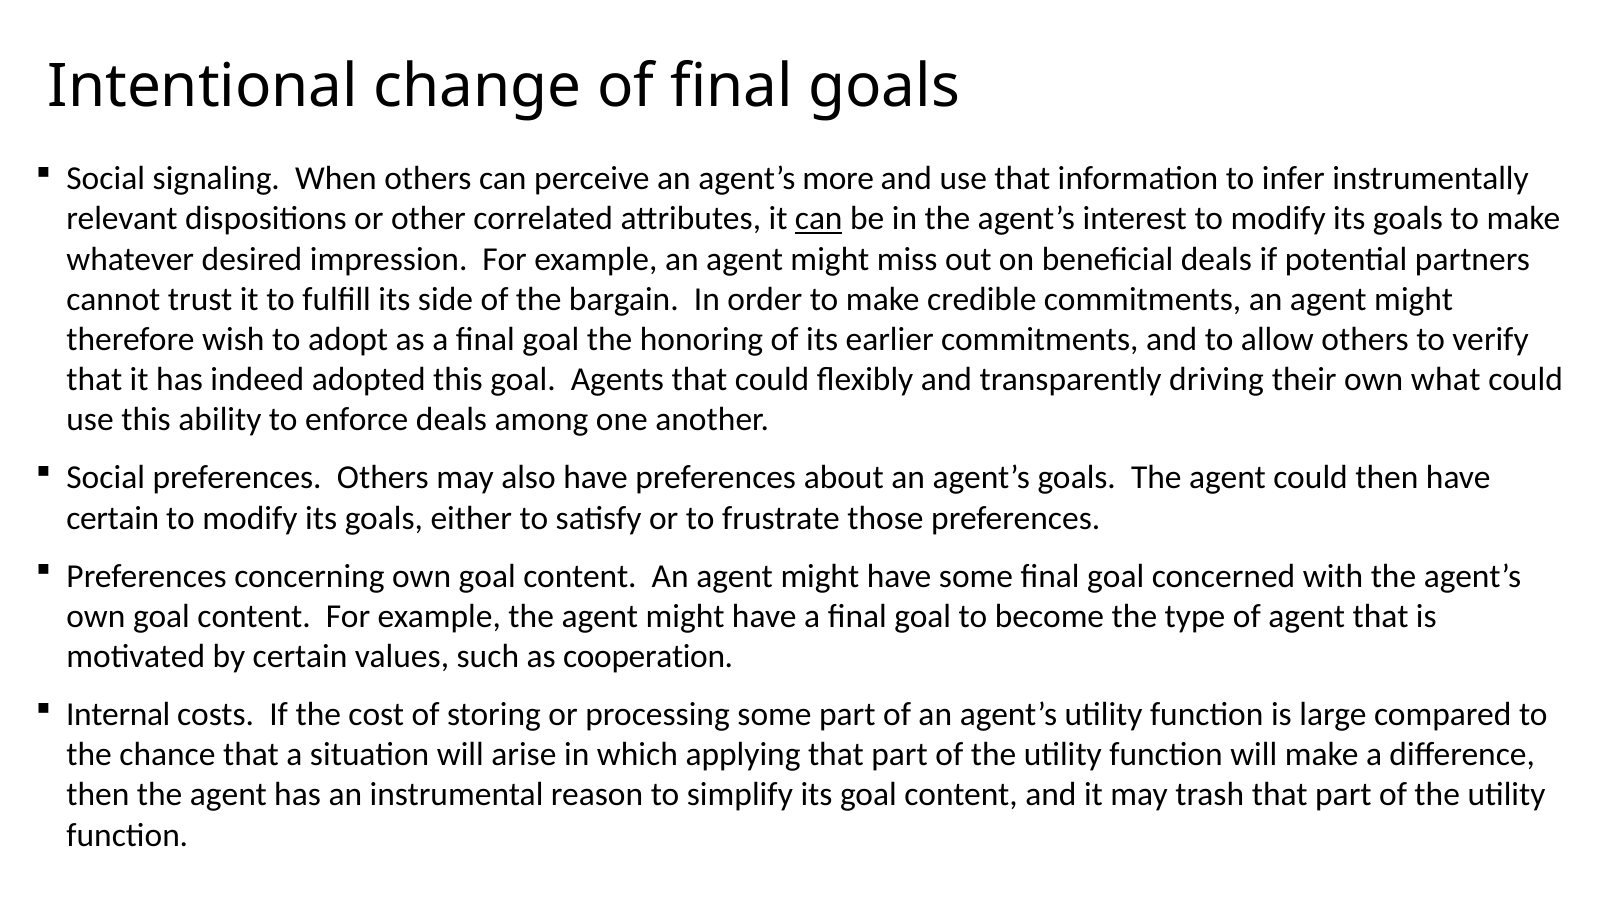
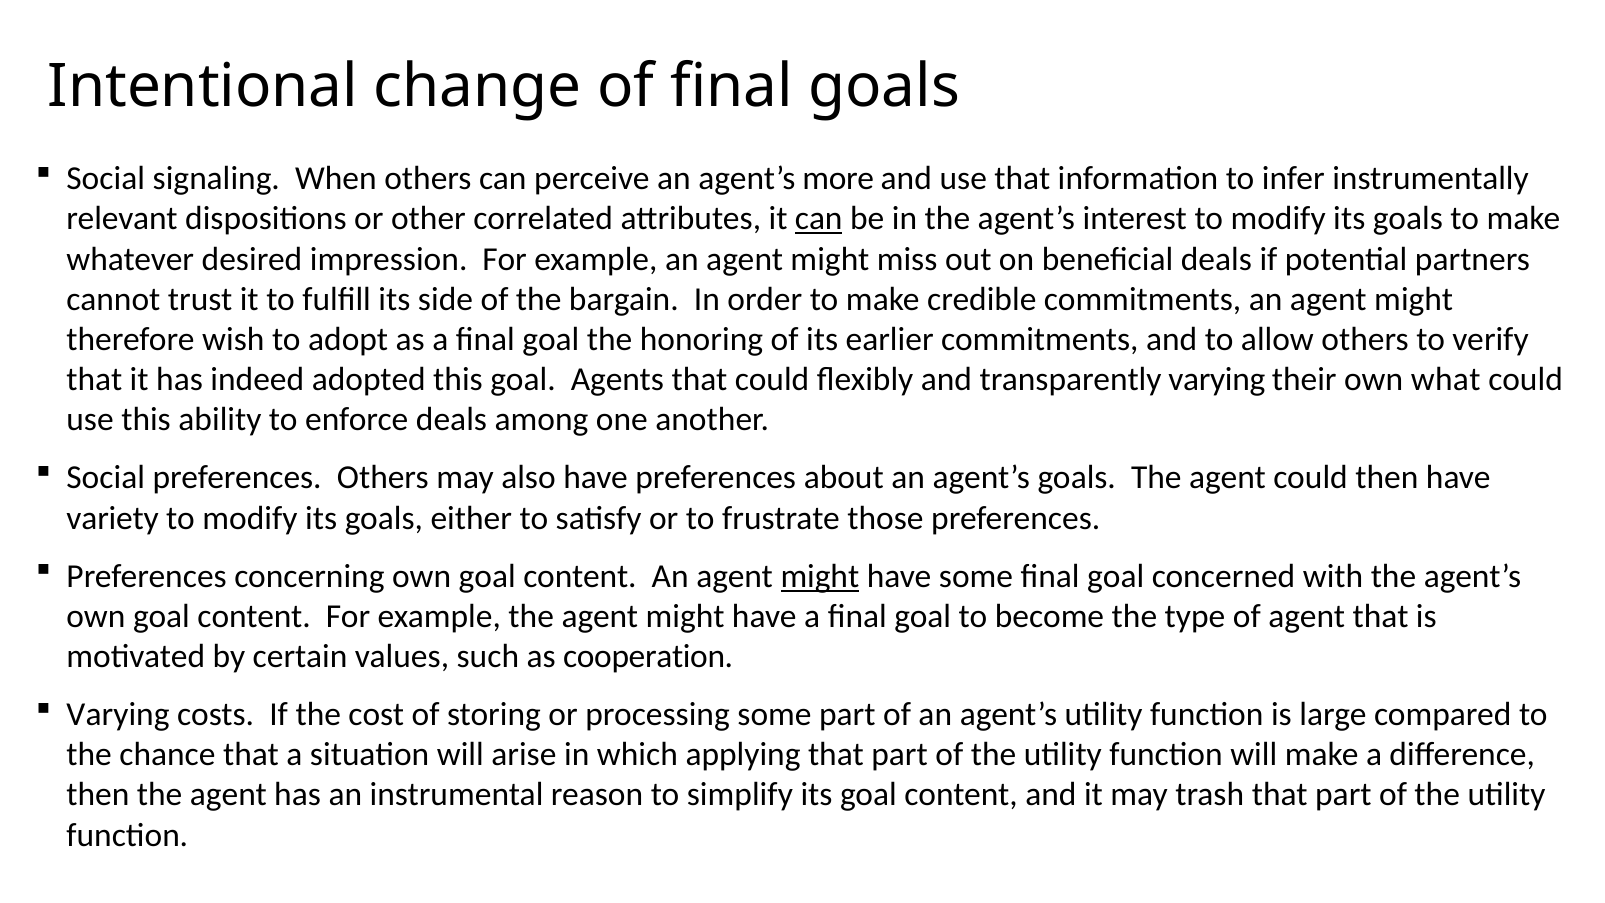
transparently driving: driving -> varying
certain at (113, 518): certain -> variety
might at (820, 576) underline: none -> present
Internal at (118, 714): Internal -> Varying
